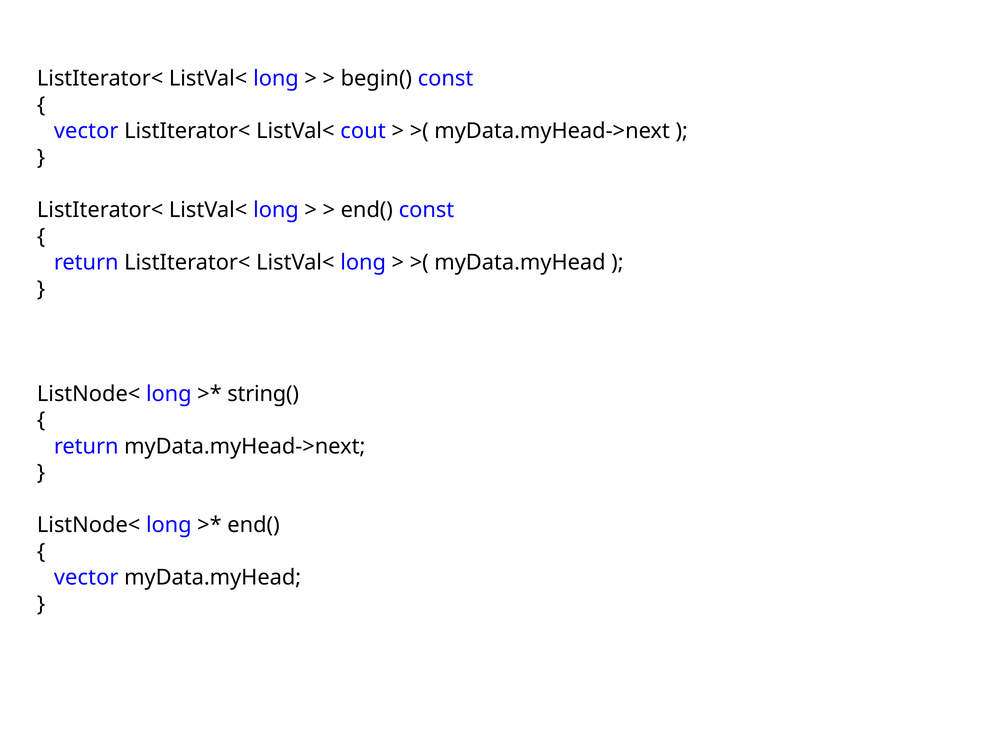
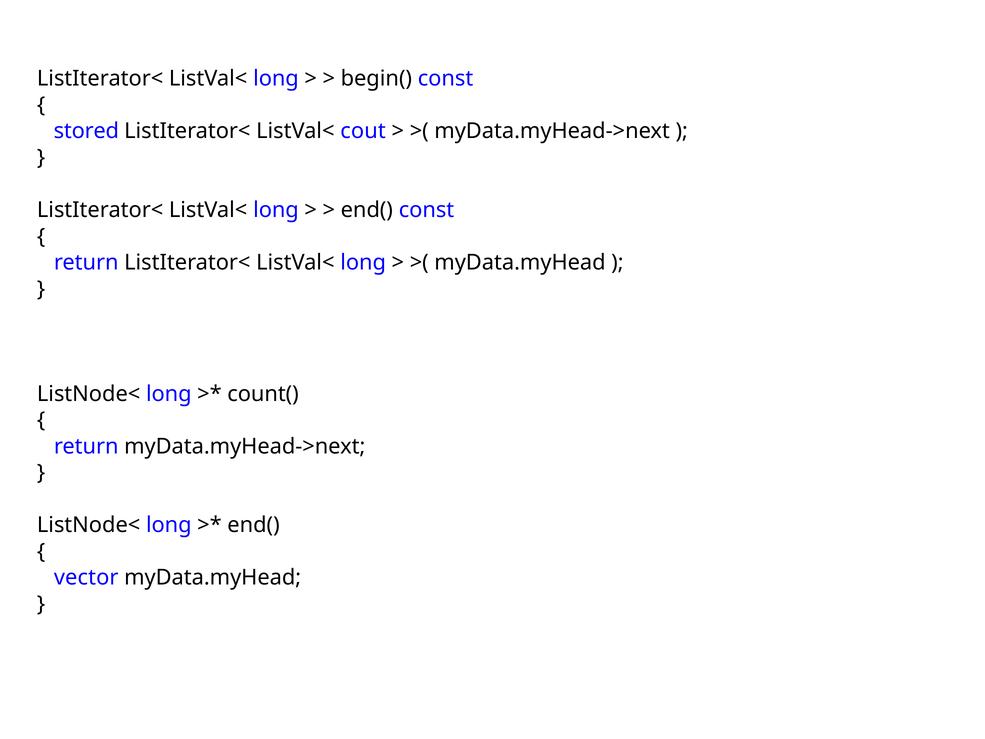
vector at (86, 131): vector -> stored
string(: string( -> count(
